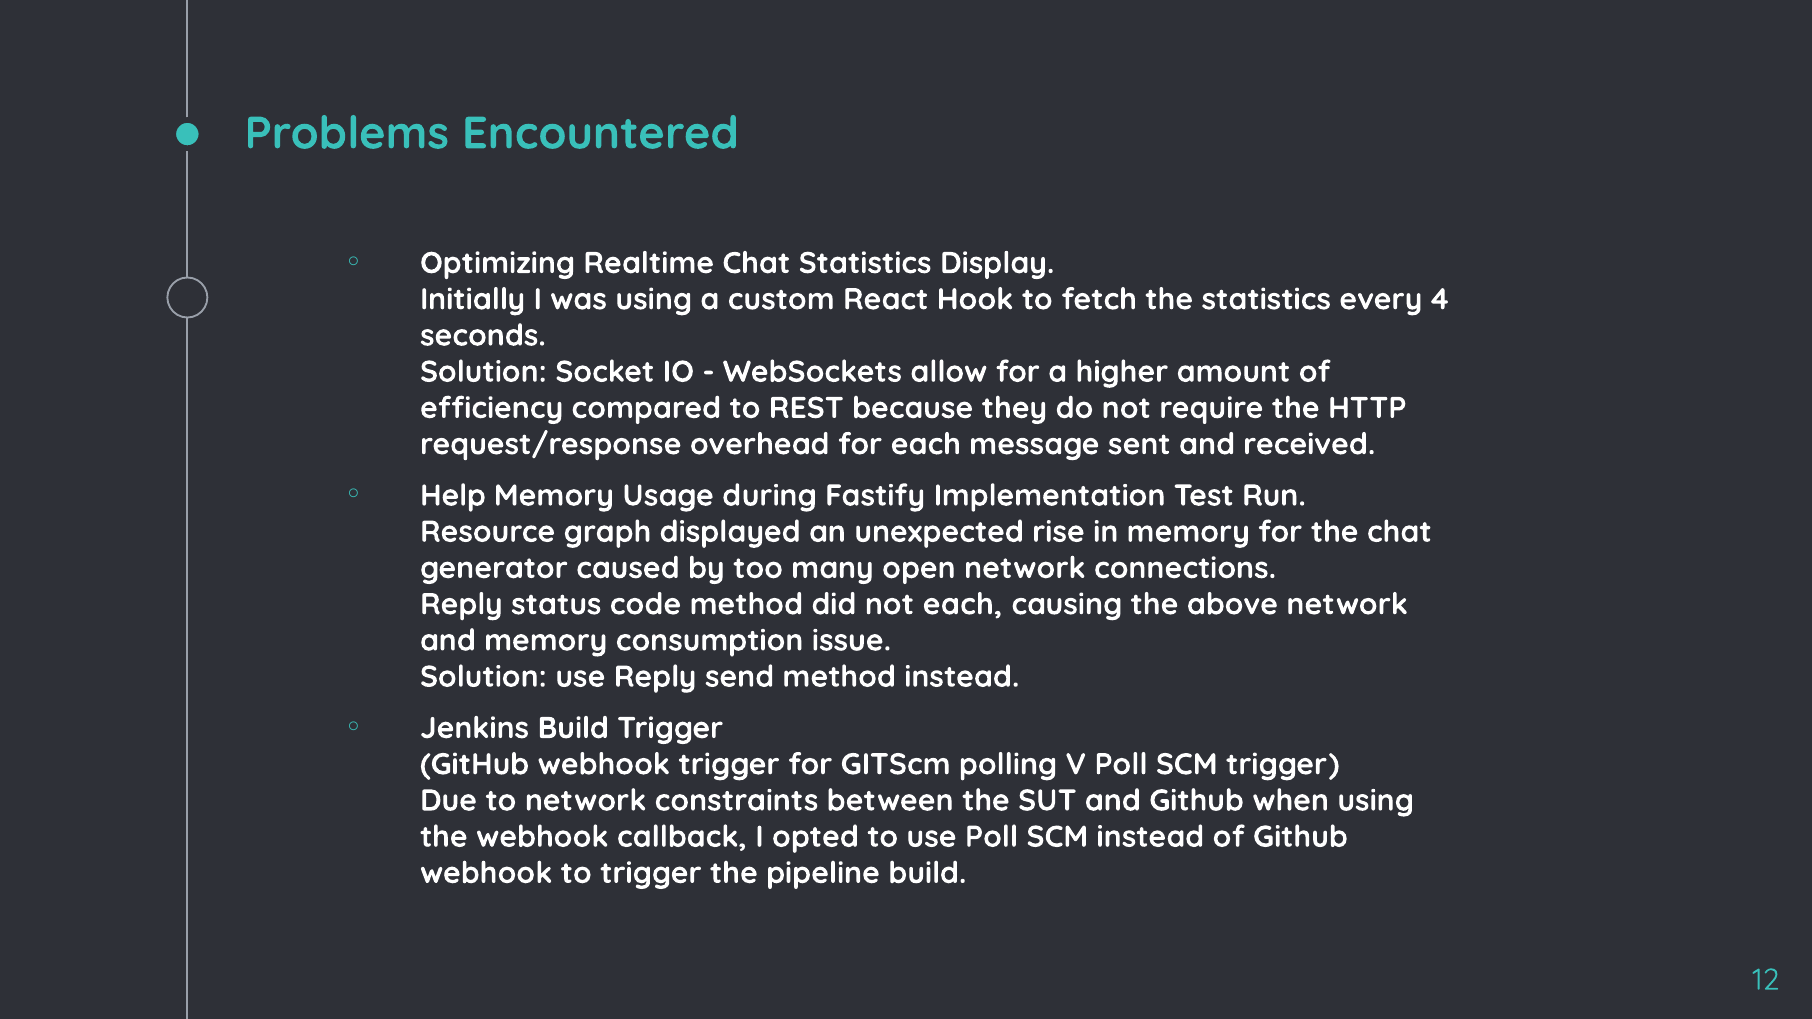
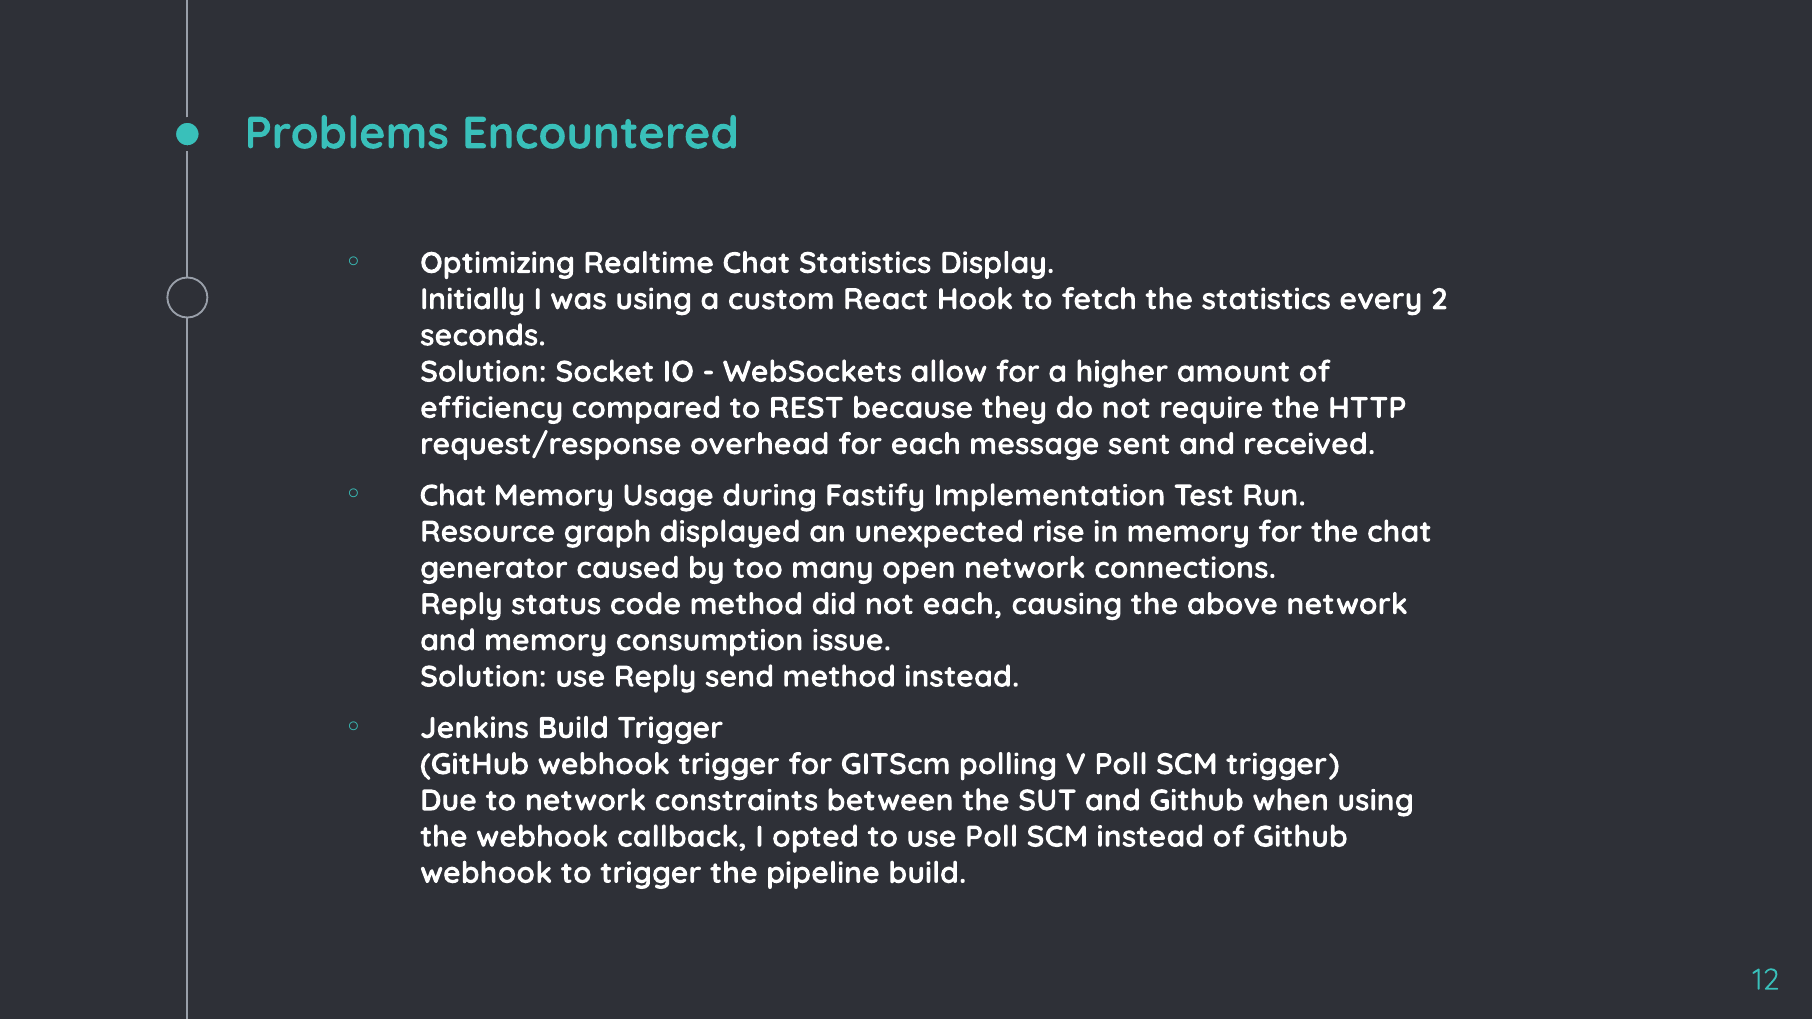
4: 4 -> 2
Help at (453, 496): Help -> Chat
